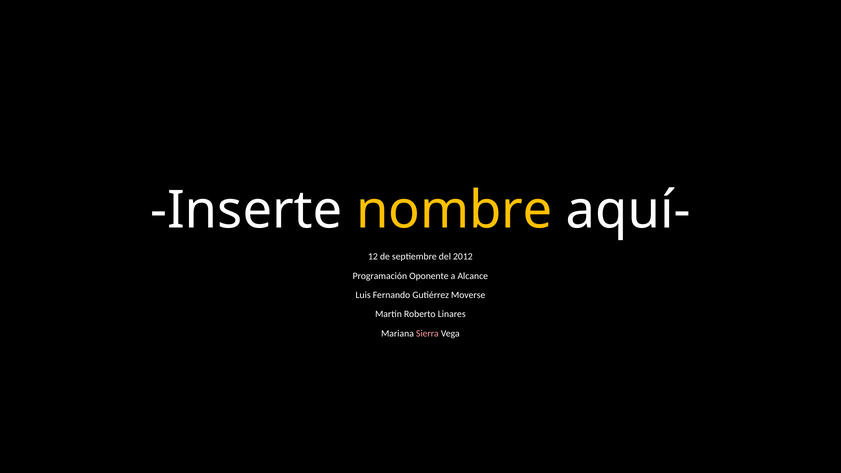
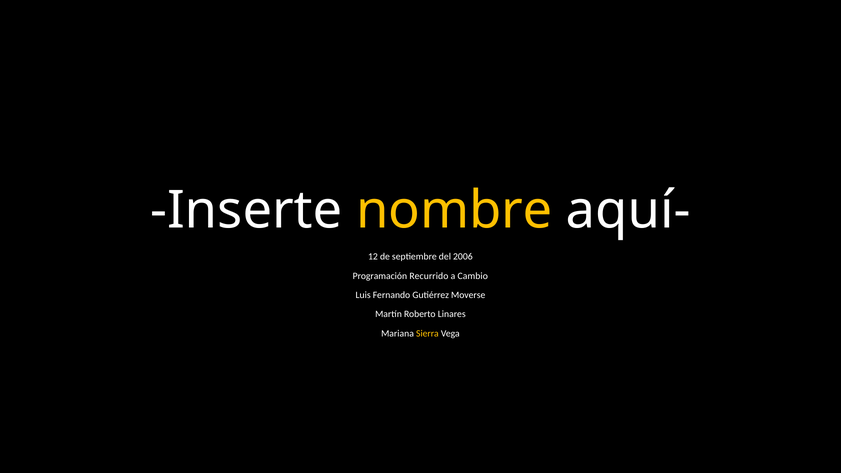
2012: 2012 -> 2006
Oponente: Oponente -> Recurrido
Alcance: Alcance -> Cambio
Sierra colour: pink -> yellow
